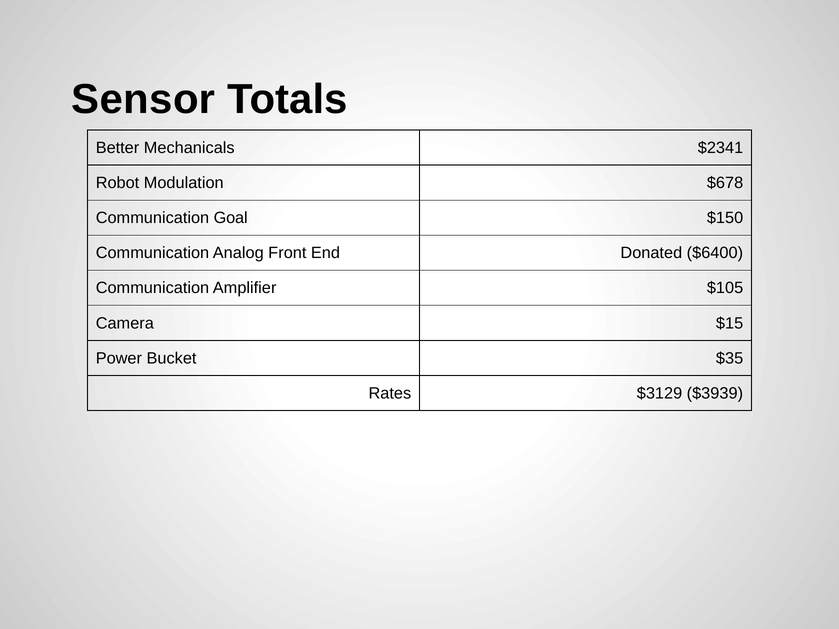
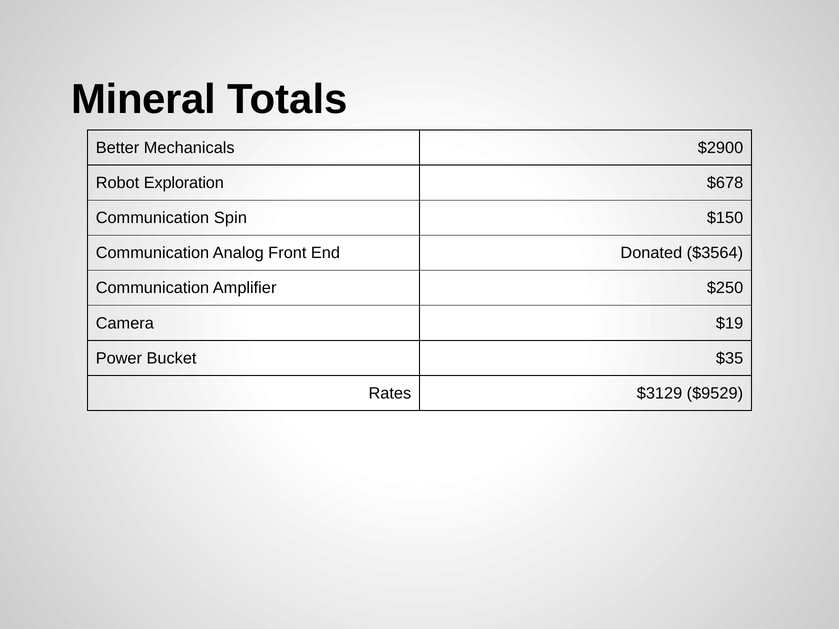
Sensor: Sensor -> Mineral
$2341: $2341 -> $2900
Modulation: Modulation -> Exploration
Goal: Goal -> Spin
$6400: $6400 -> $3564
$105: $105 -> $250
$15: $15 -> $19
$3939: $3939 -> $9529
